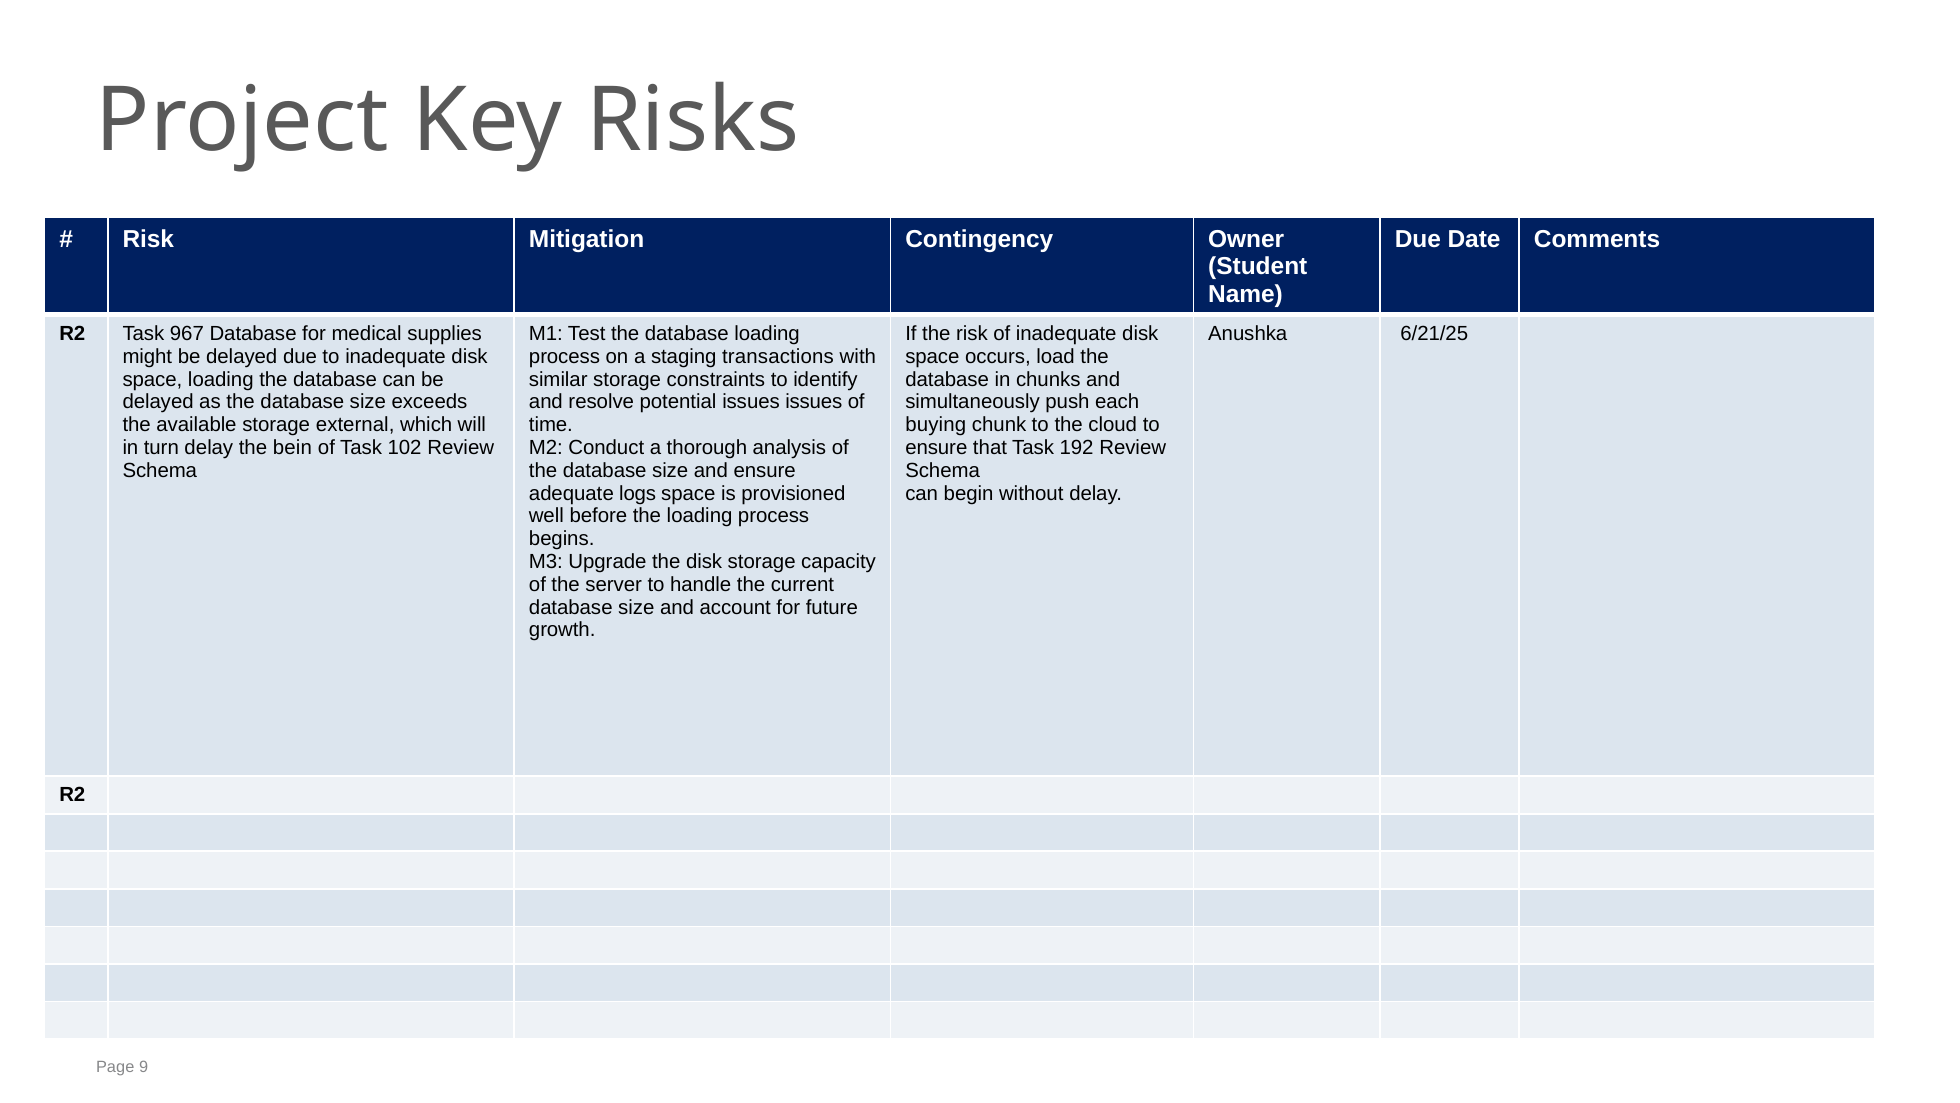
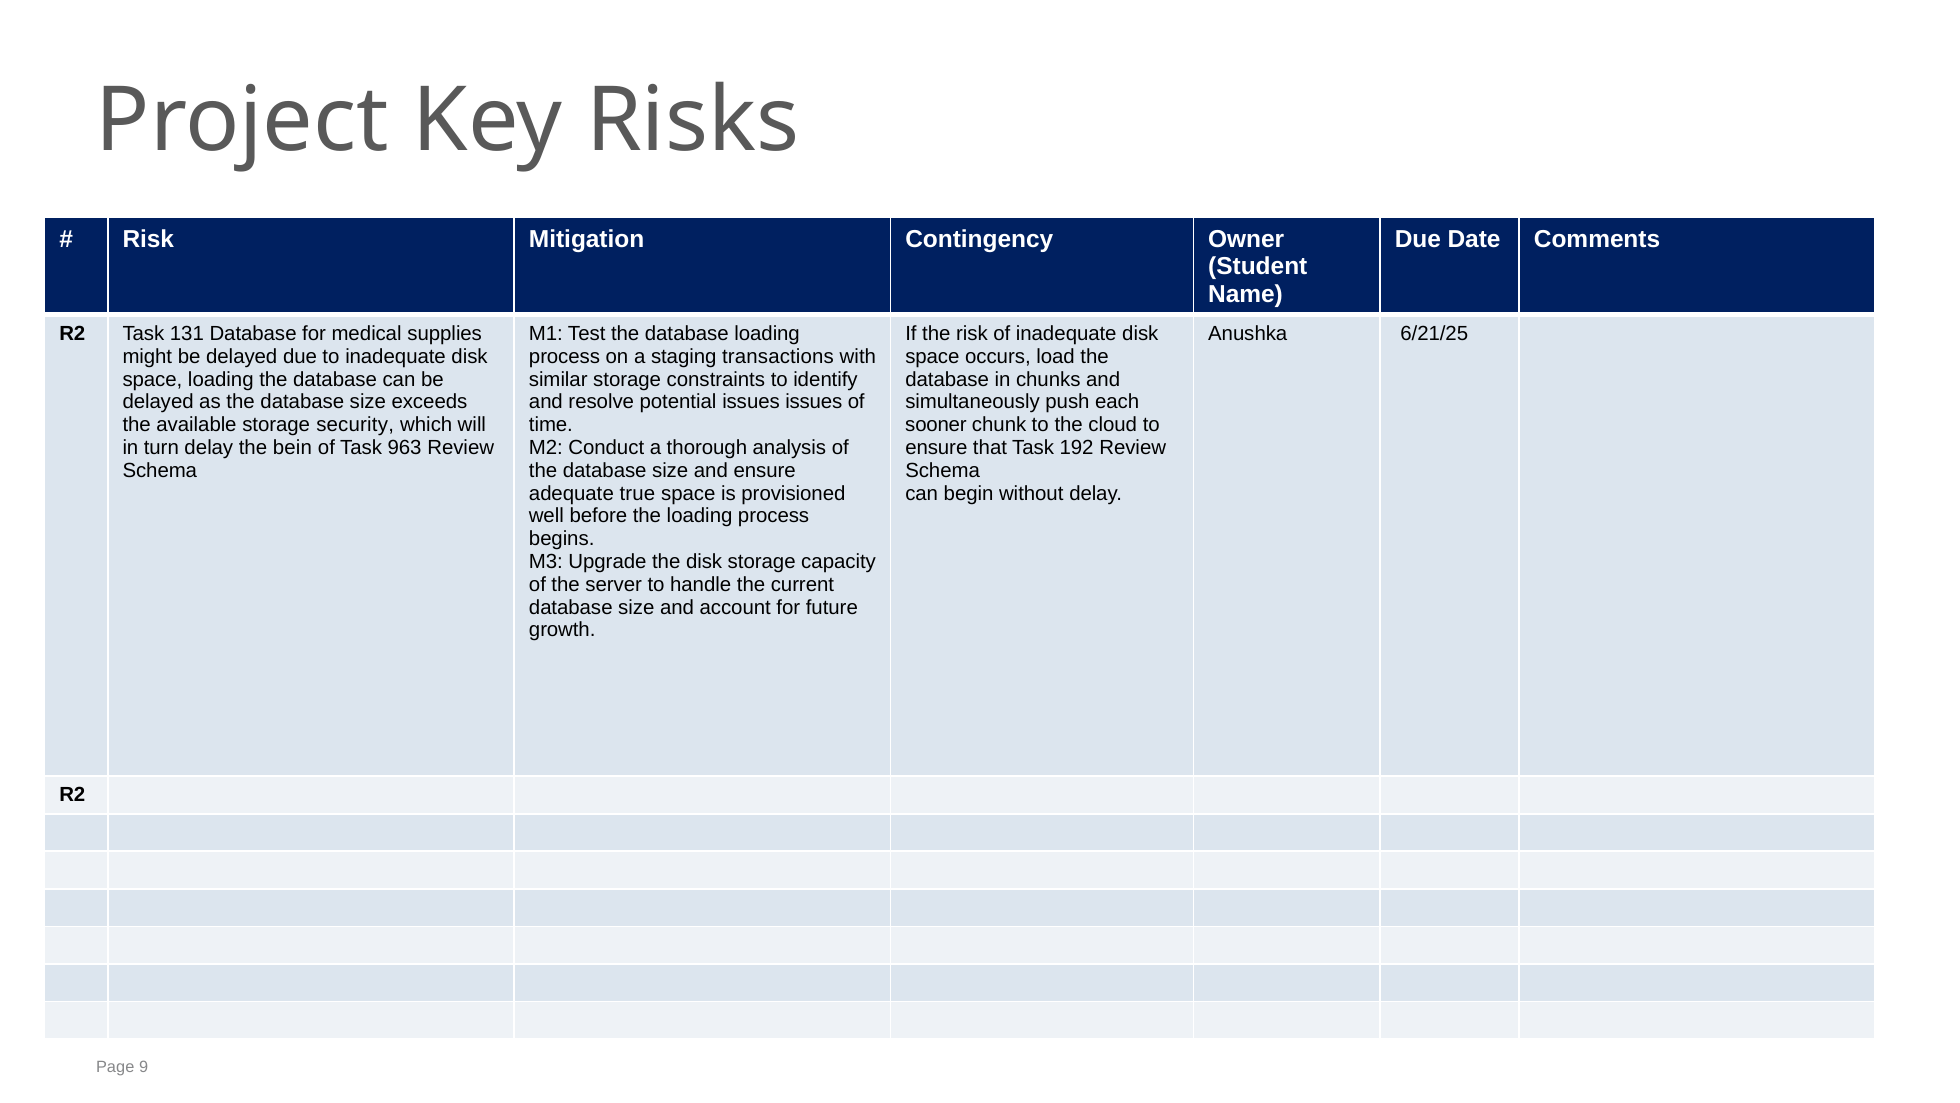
967: 967 -> 131
external: external -> security
buying: buying -> sooner
102: 102 -> 963
logs: logs -> true
